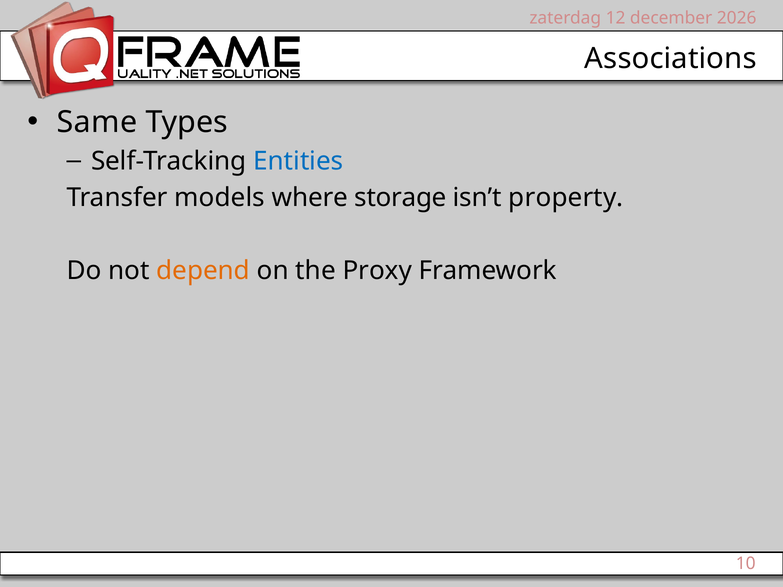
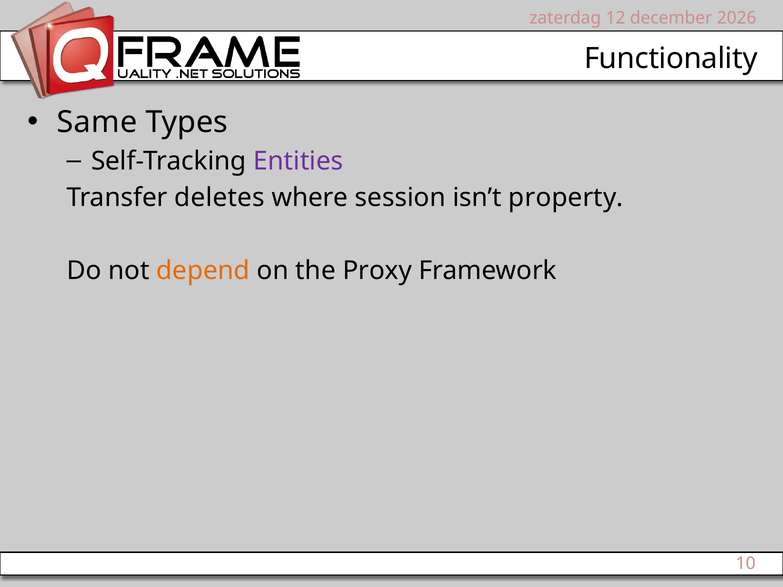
Associations: Associations -> Functionality
Entities colour: blue -> purple
models: models -> deletes
storage: storage -> session
